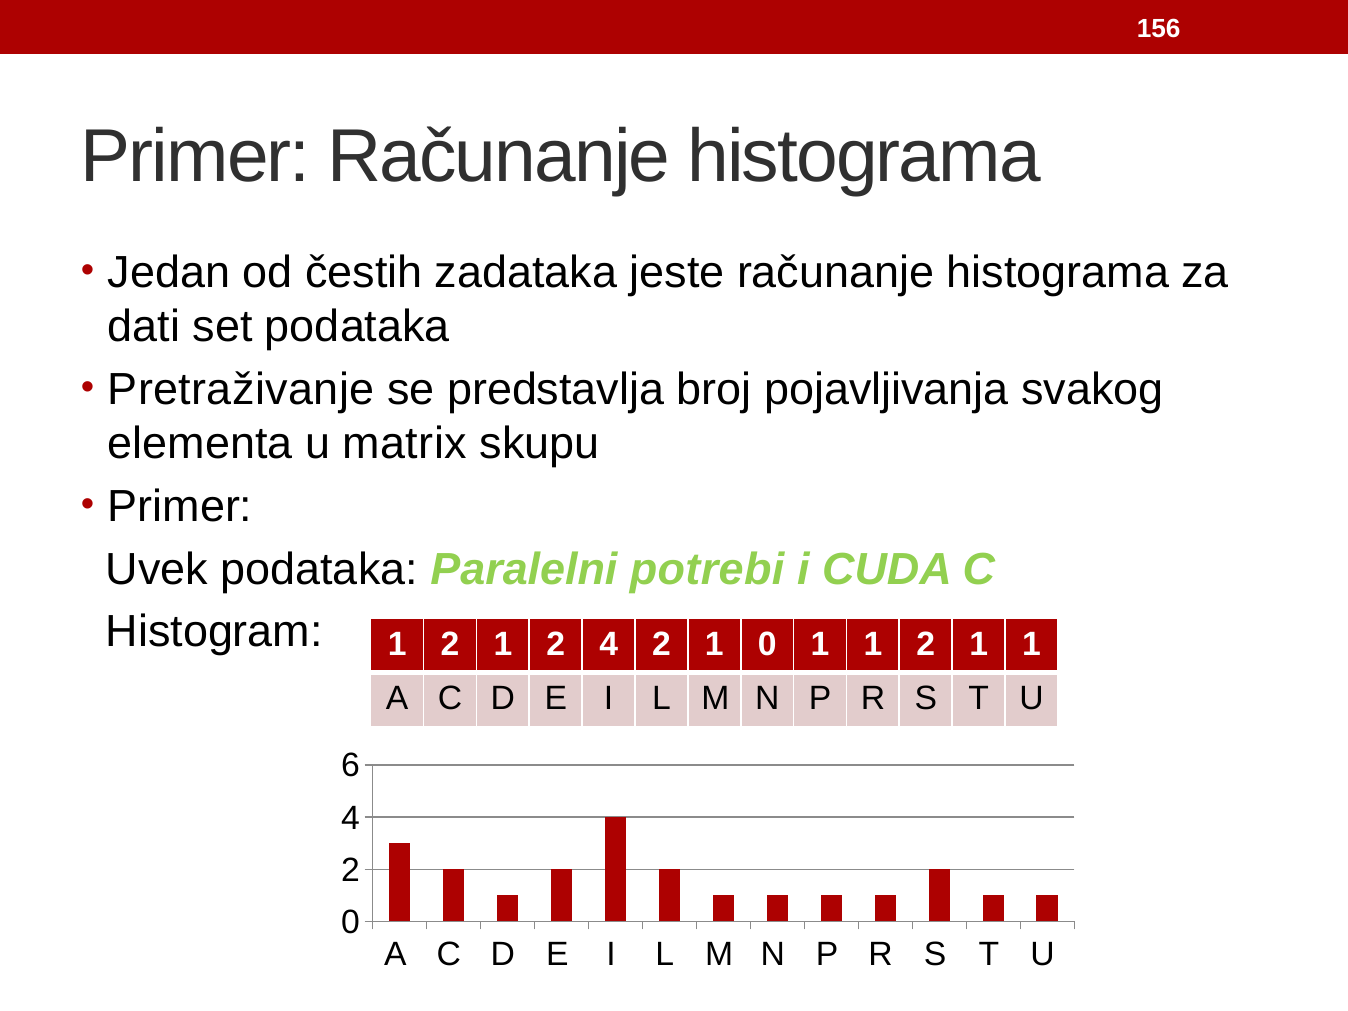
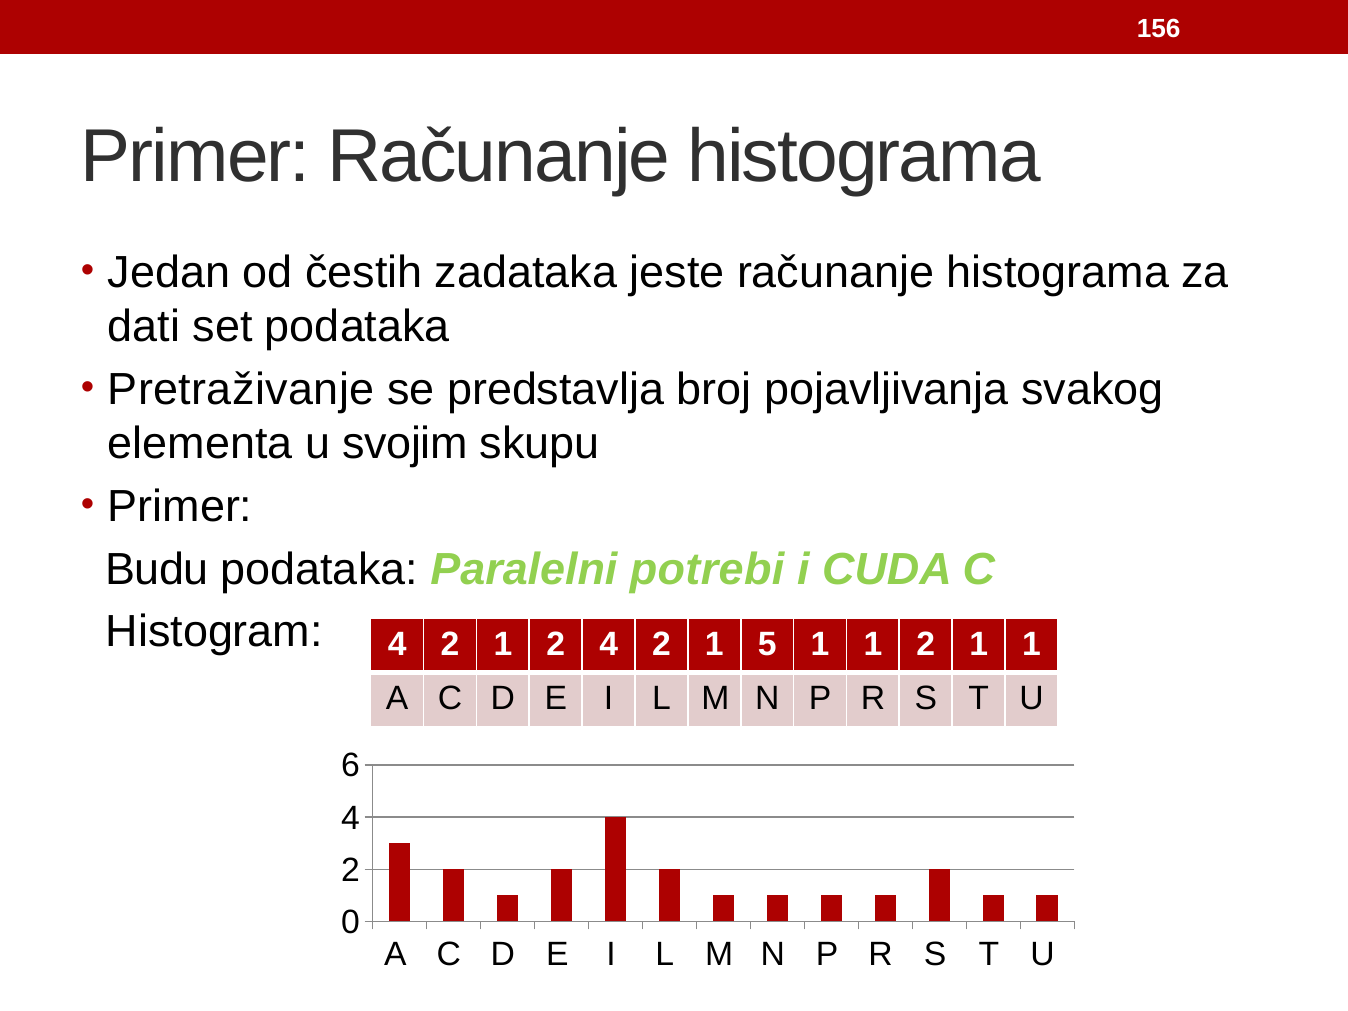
matrix: matrix -> svojim
Uvek: Uvek -> Budu
Histogram 1: 1 -> 4
1 0: 0 -> 5
